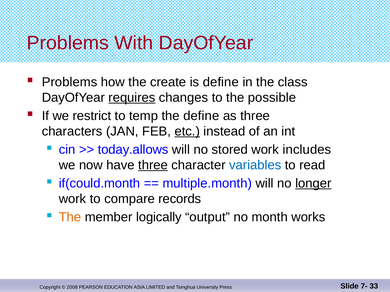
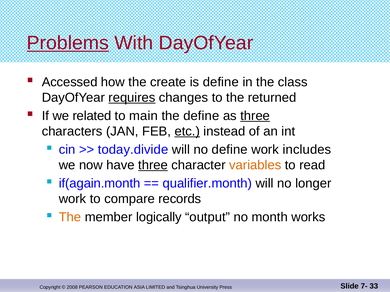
Problems at (68, 43) underline: none -> present
Problems at (70, 82): Problems -> Accessed
possible: possible -> returned
restrict: restrict -> related
temp: temp -> main
three at (255, 116) underline: none -> present
today.allows: today.allows -> today.divide
no stored: stored -> define
variables colour: blue -> orange
if(could.month: if(could.month -> if(again.month
multiple.month: multiple.month -> qualifier.month
longer underline: present -> none
